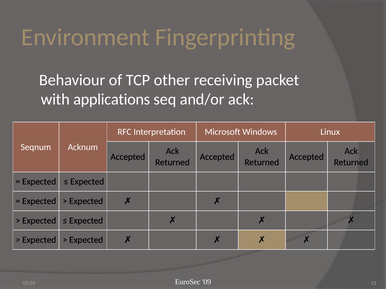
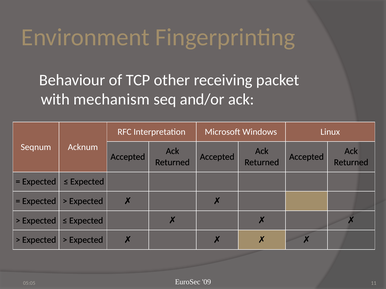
applications: applications -> mechanism
